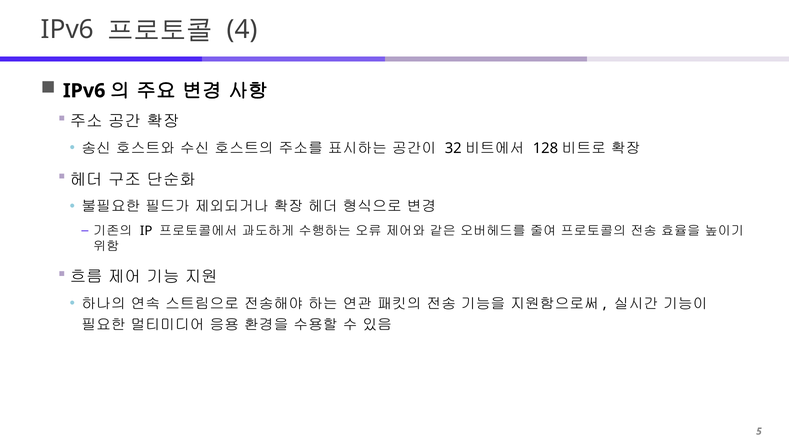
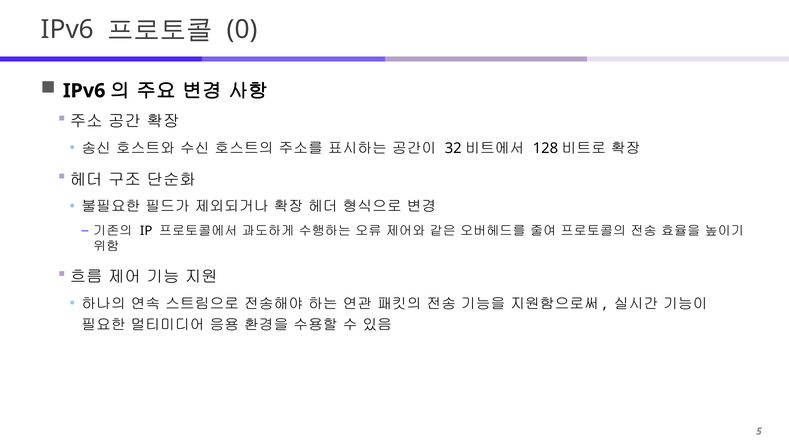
4: 4 -> 0
